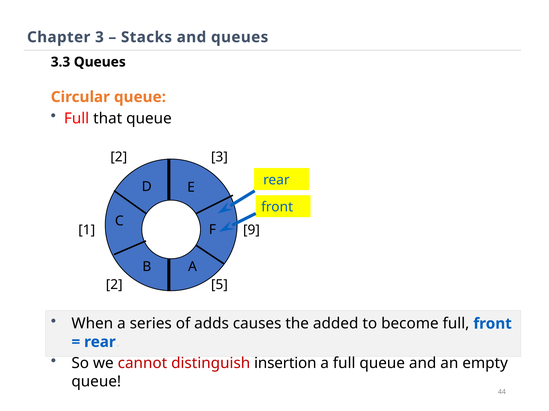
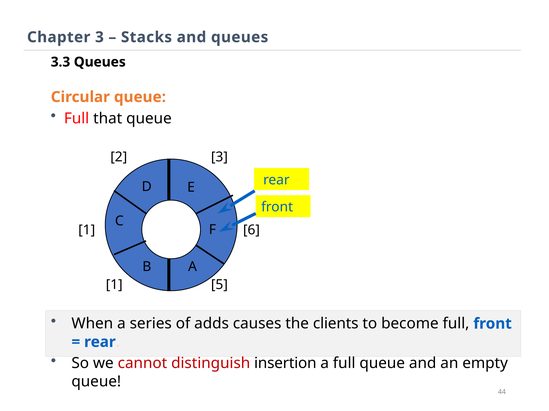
9: 9 -> 6
2 at (114, 285): 2 -> 1
added: added -> clients
